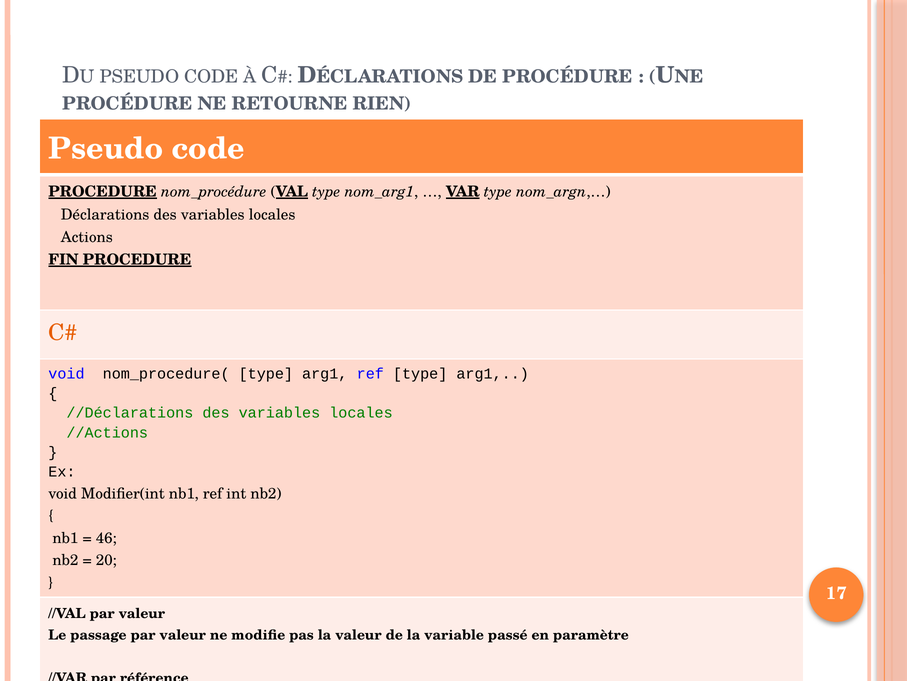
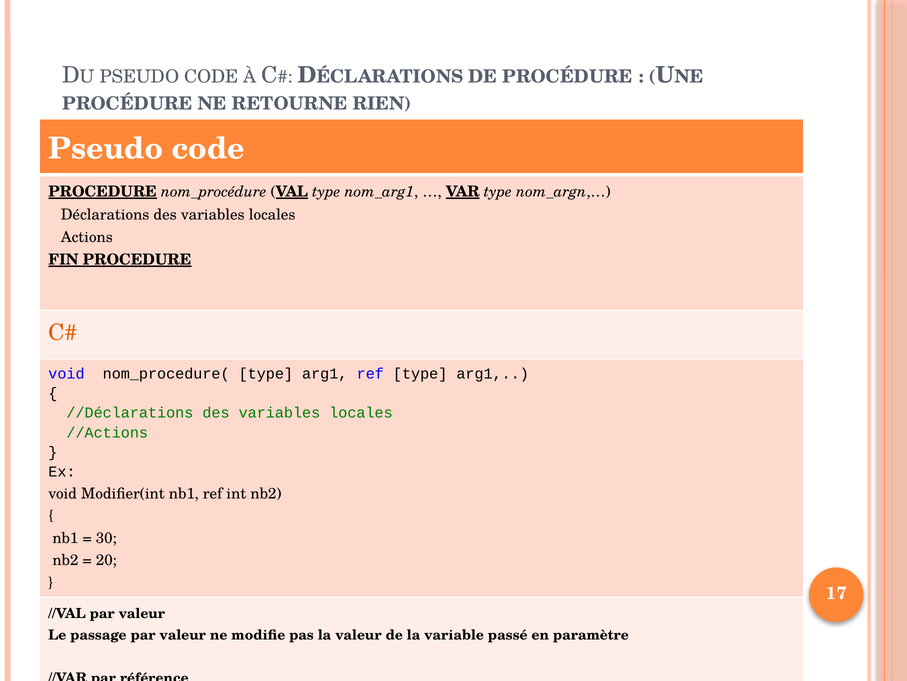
46: 46 -> 30
